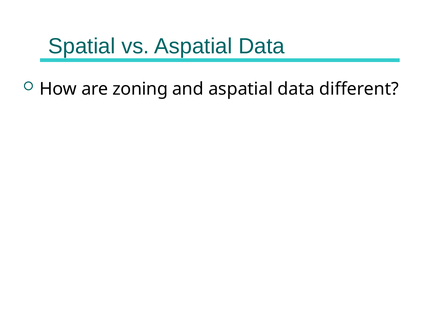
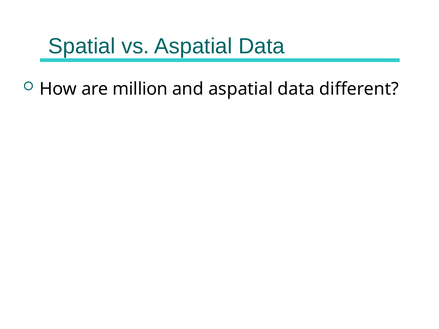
zoning: zoning -> million
